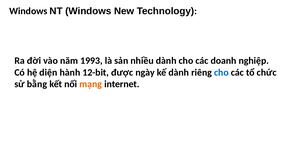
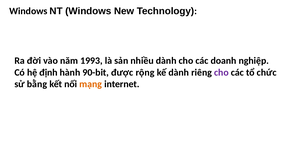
diện: diện -> định
12-bit: 12-bit -> 90-bit
ngày: ngày -> rộng
cho at (221, 72) colour: blue -> purple
